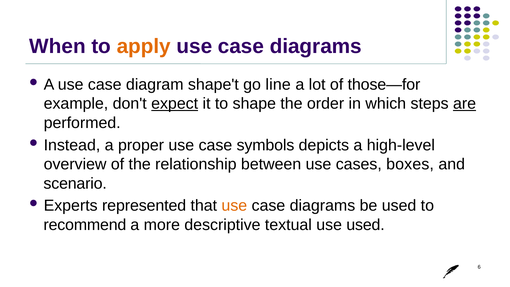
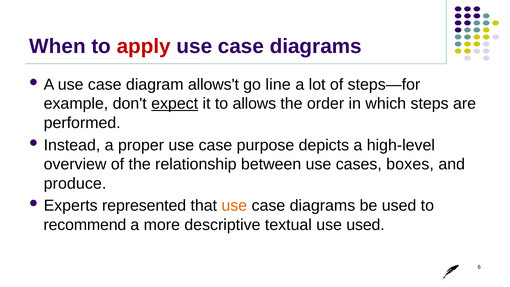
apply colour: orange -> red
shape't: shape't -> allows't
those—for: those—for -> steps—for
shape: shape -> allows
are underline: present -> none
symbols: symbols -> purpose
scenario: scenario -> produce
